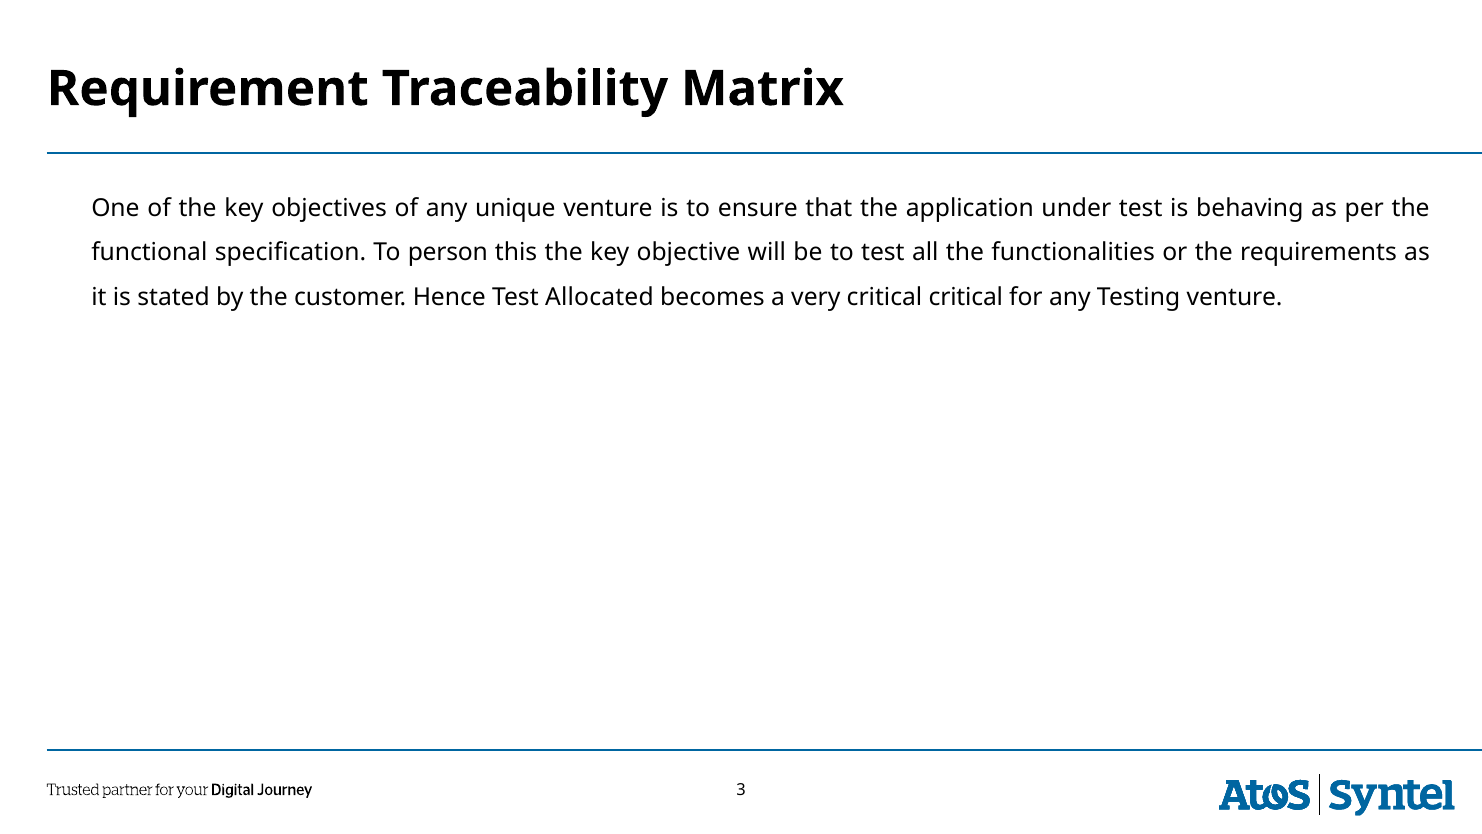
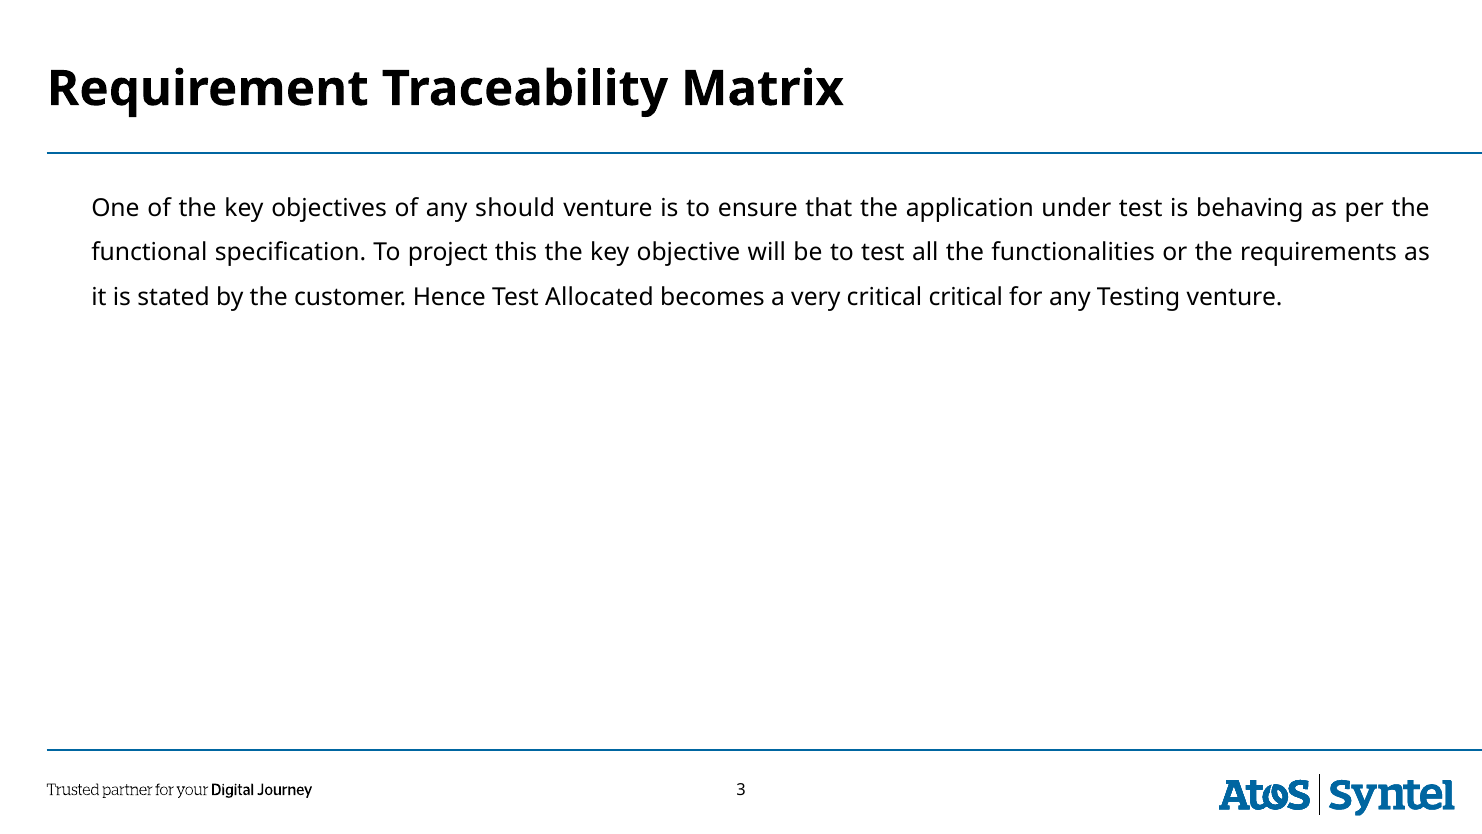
unique: unique -> should
person: person -> project
